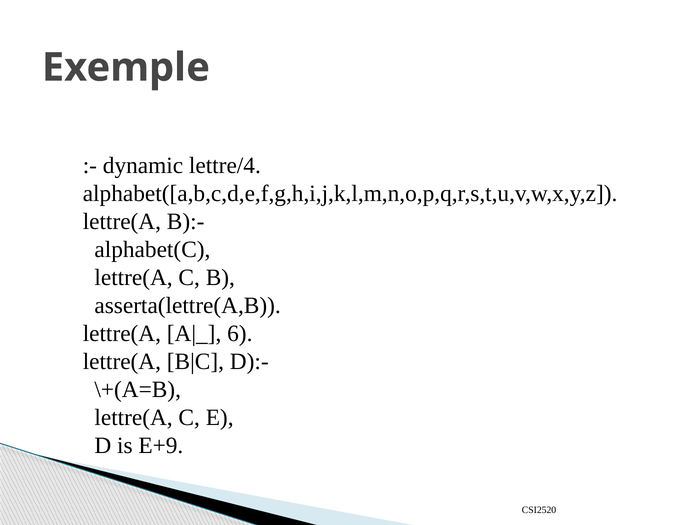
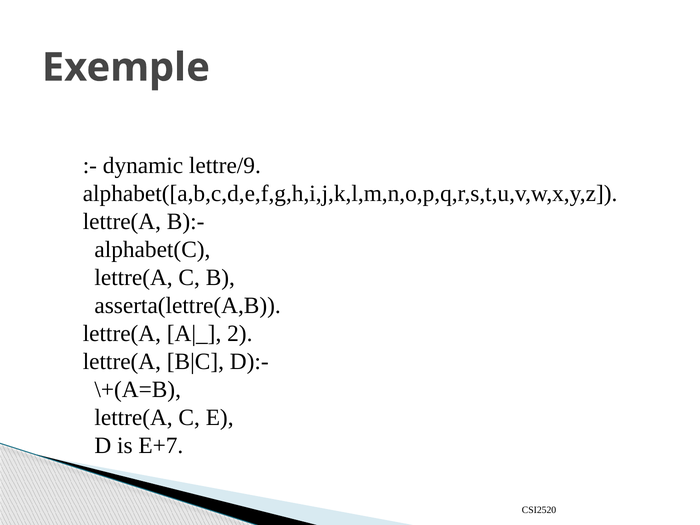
lettre/4: lettre/4 -> lettre/9
6: 6 -> 2
E+9: E+9 -> E+7
